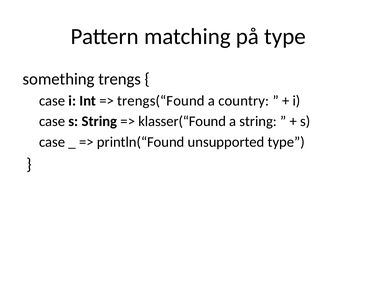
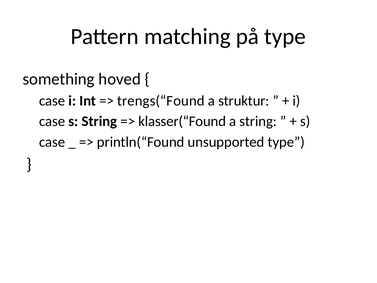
trengs: trengs -> hoved
country: country -> struktur
